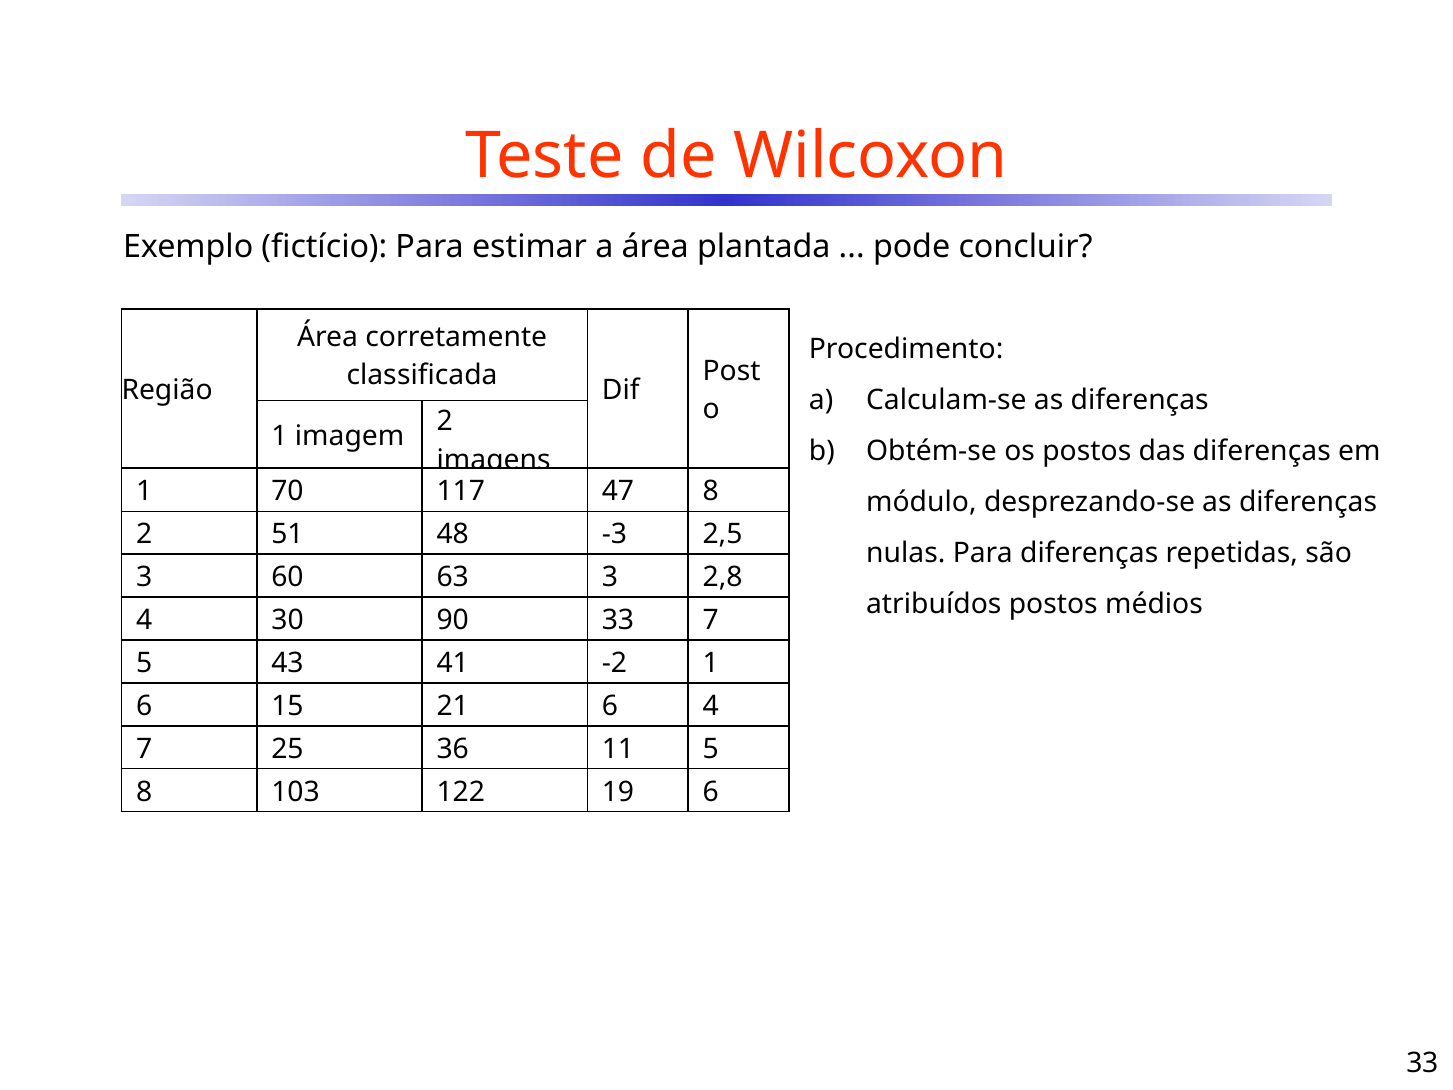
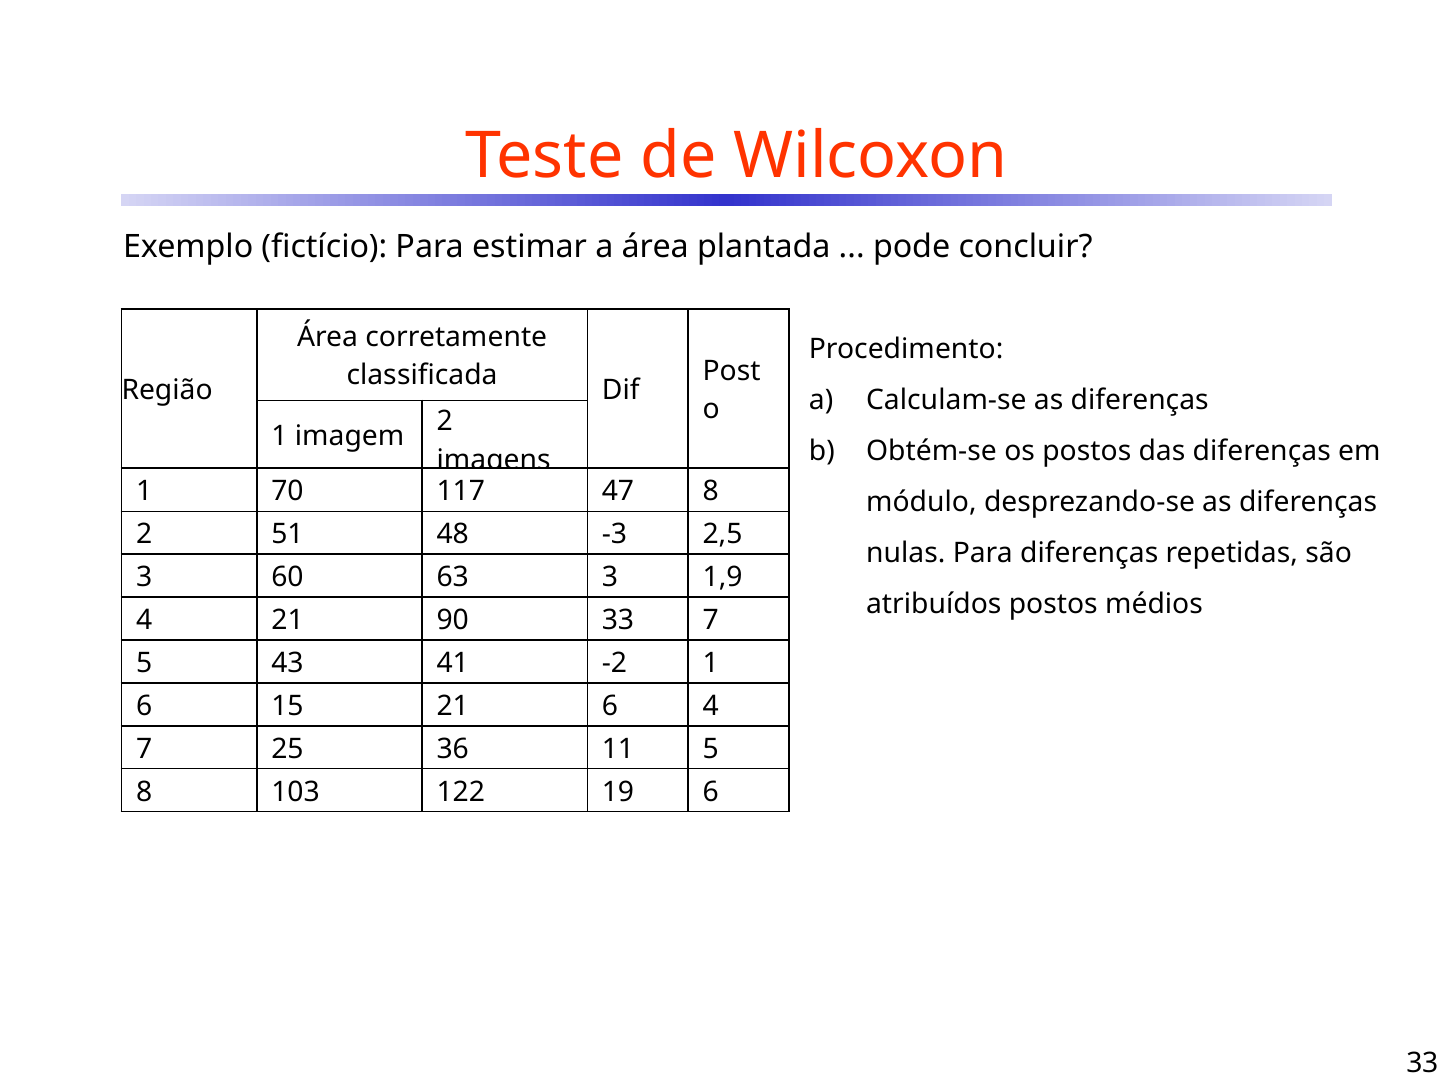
2,8: 2,8 -> 1,9
4 30: 30 -> 21
